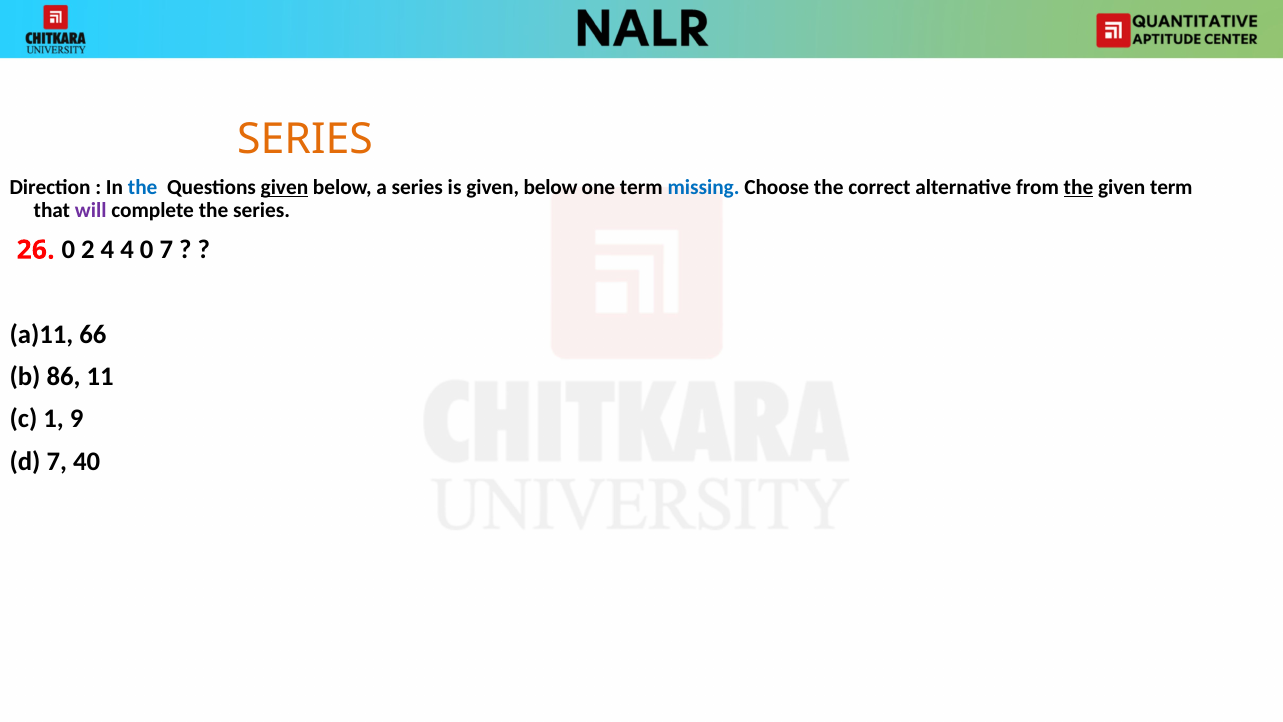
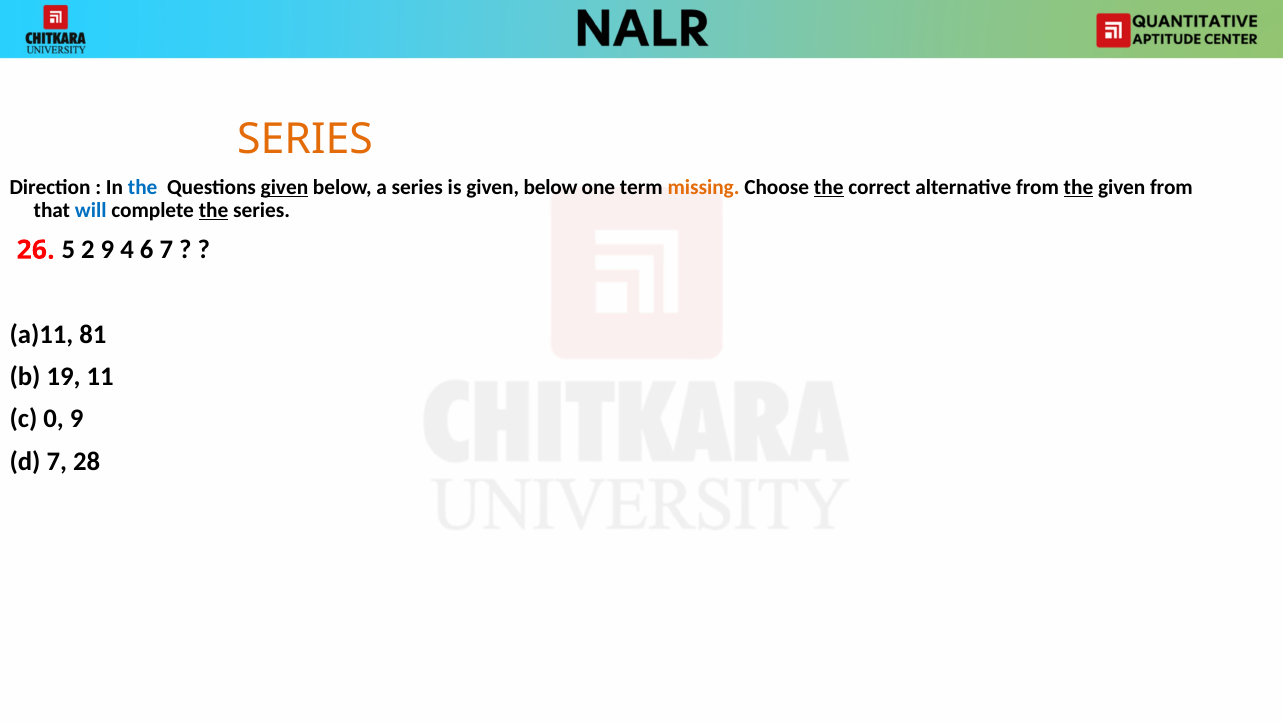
missing colour: blue -> orange
the at (829, 187) underline: none -> present
given term: term -> from
will colour: purple -> blue
the at (214, 210) underline: none -> present
26 0: 0 -> 5
2 4: 4 -> 9
4 0: 0 -> 6
66: 66 -> 81
86: 86 -> 19
1: 1 -> 0
40: 40 -> 28
